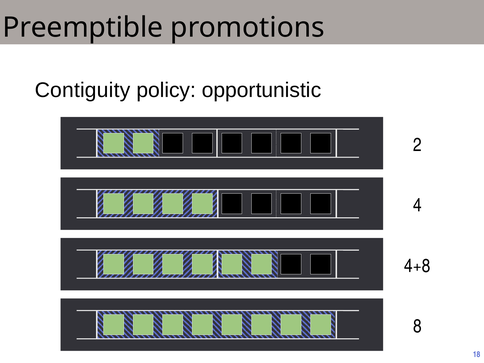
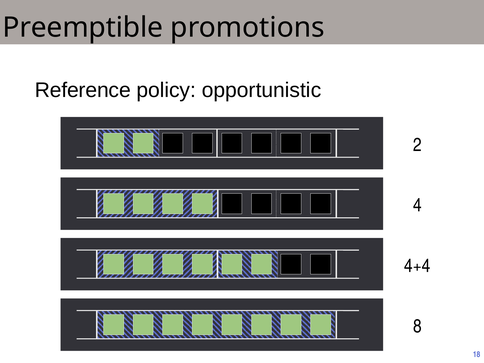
Contiguity: Contiguity -> Reference
4+8: 4+8 -> 4+4
